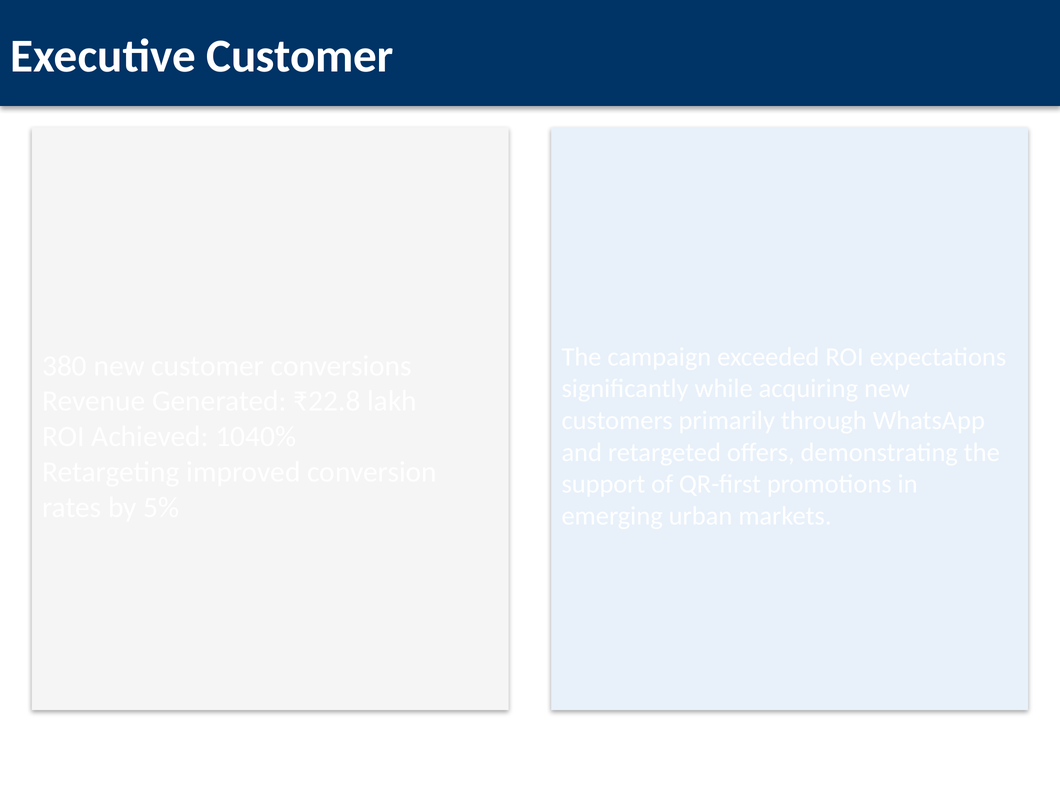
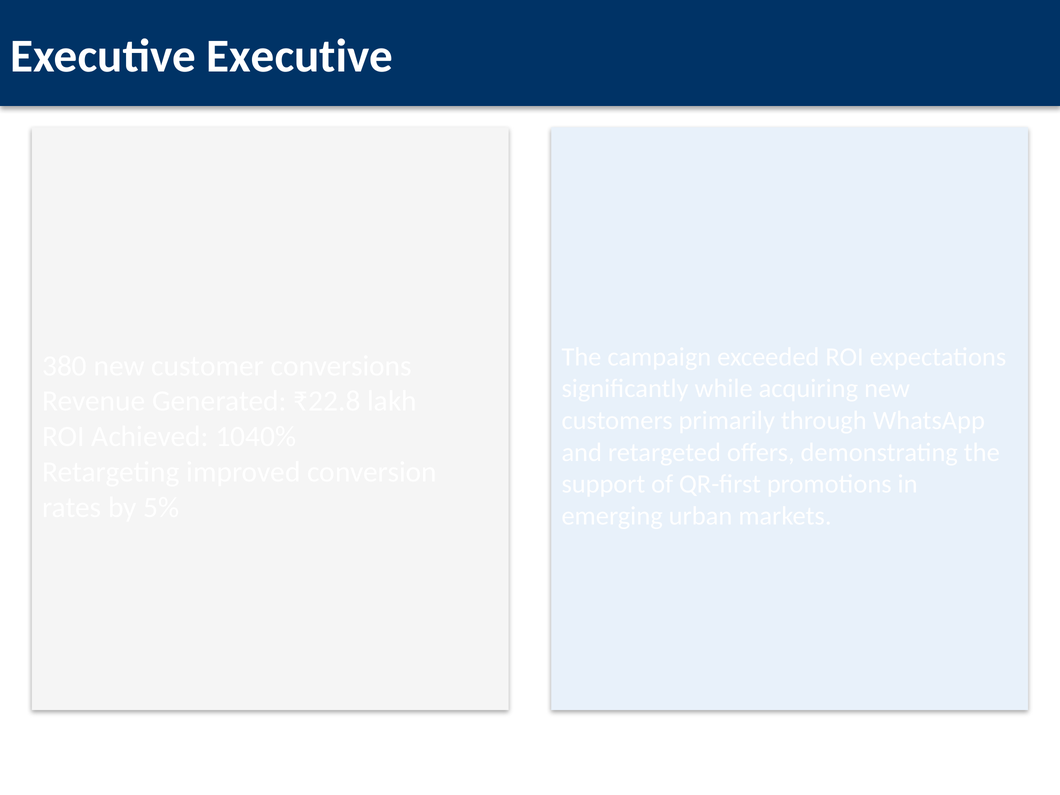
Executive Customer: Customer -> Executive
